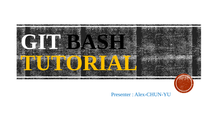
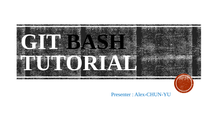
TUTORIAL colour: yellow -> white
